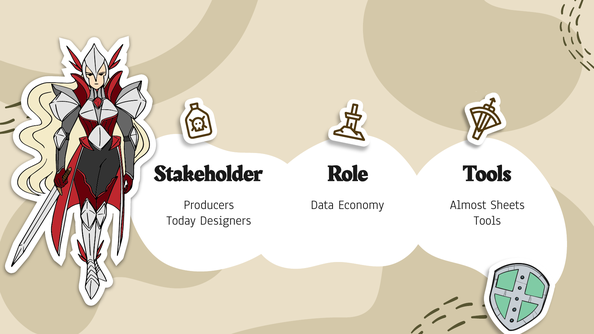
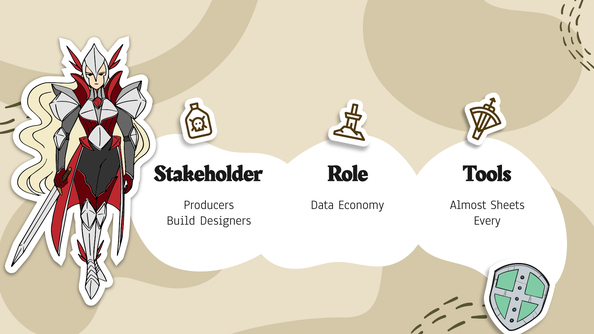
Today: Today -> Build
Tools at (487, 221): Tools -> Every
